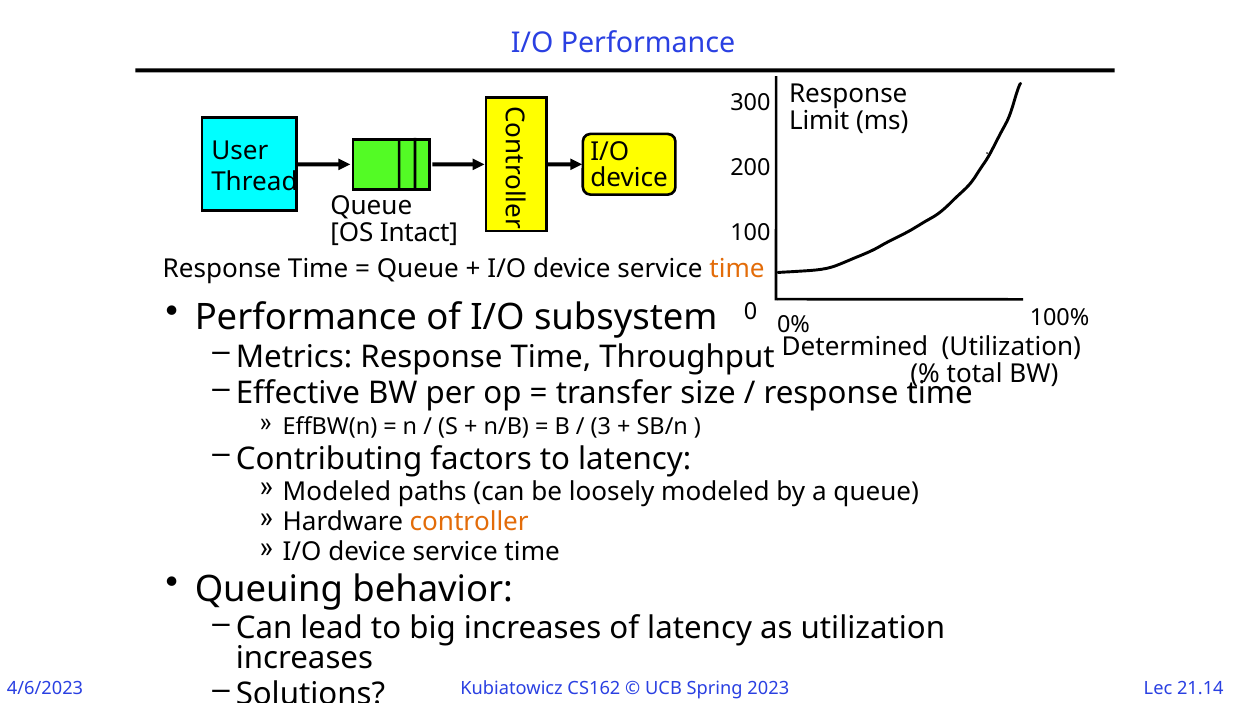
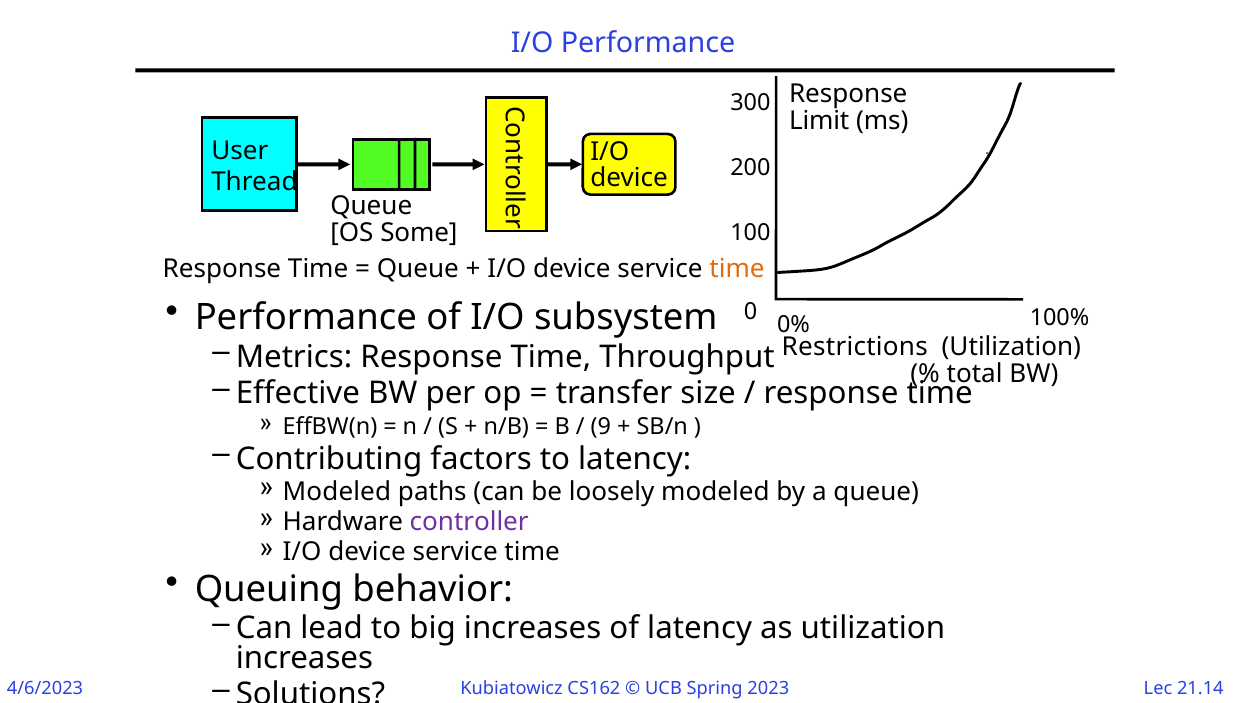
Intact: Intact -> Some
Determined: Determined -> Restrictions
3: 3 -> 9
controller colour: orange -> purple
